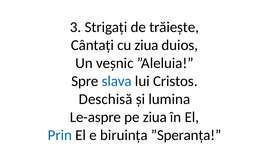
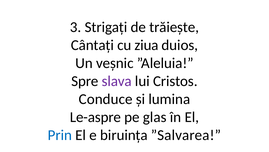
slava colour: blue -> purple
Deschisă: Deschisă -> Conduce
pe ziua: ziua -> glas
”Speranța: ”Speranța -> ”Salvarea
